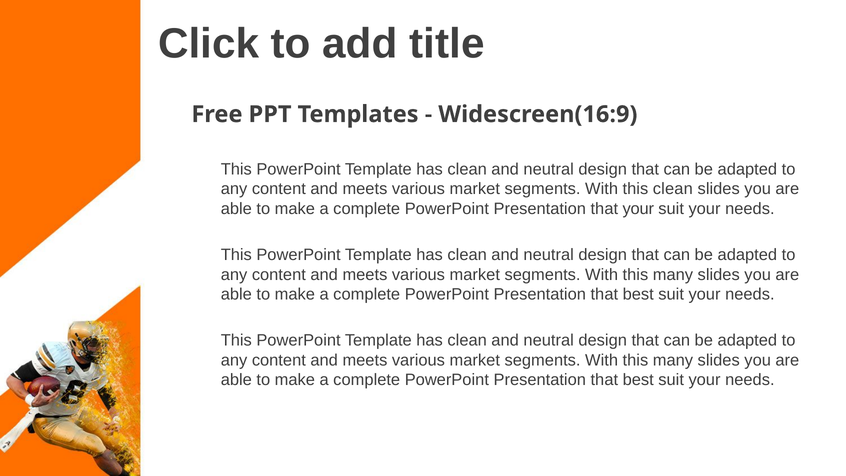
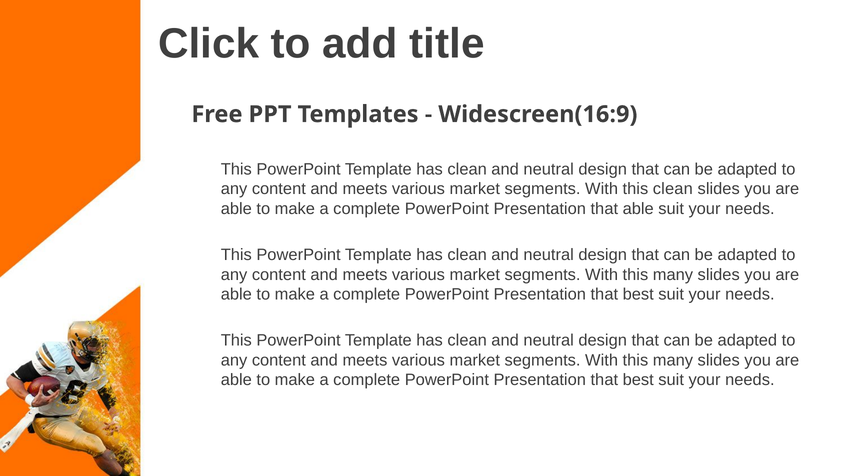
that your: your -> able
